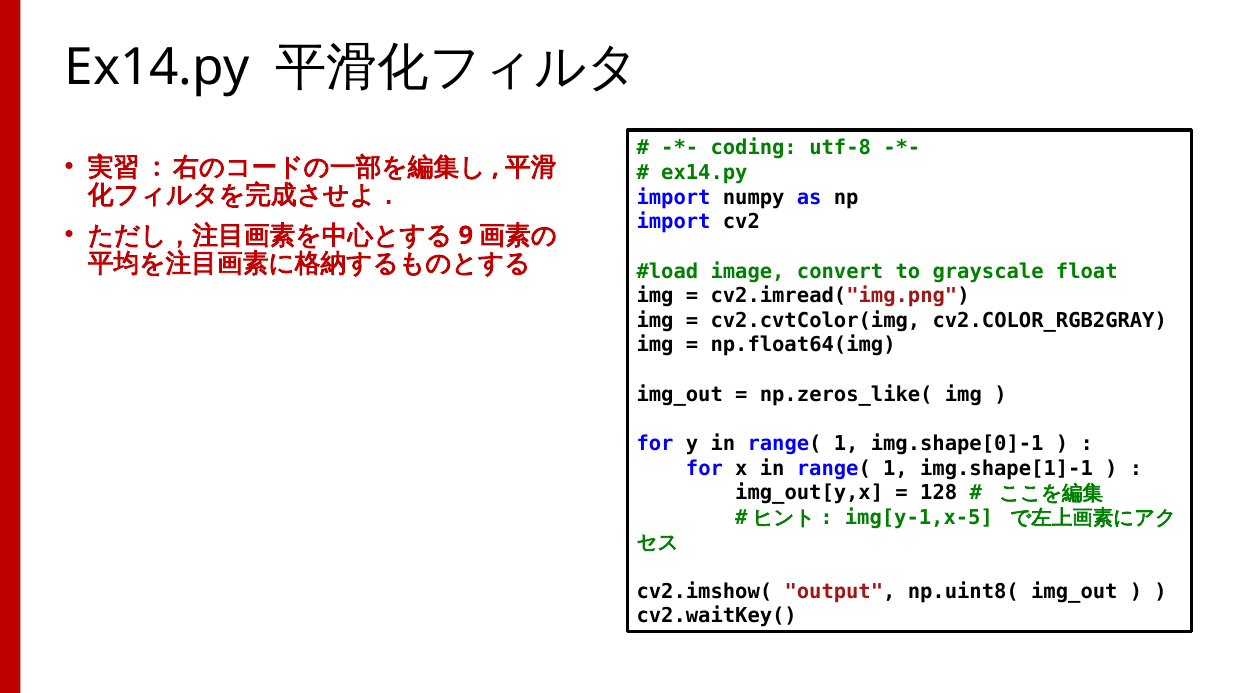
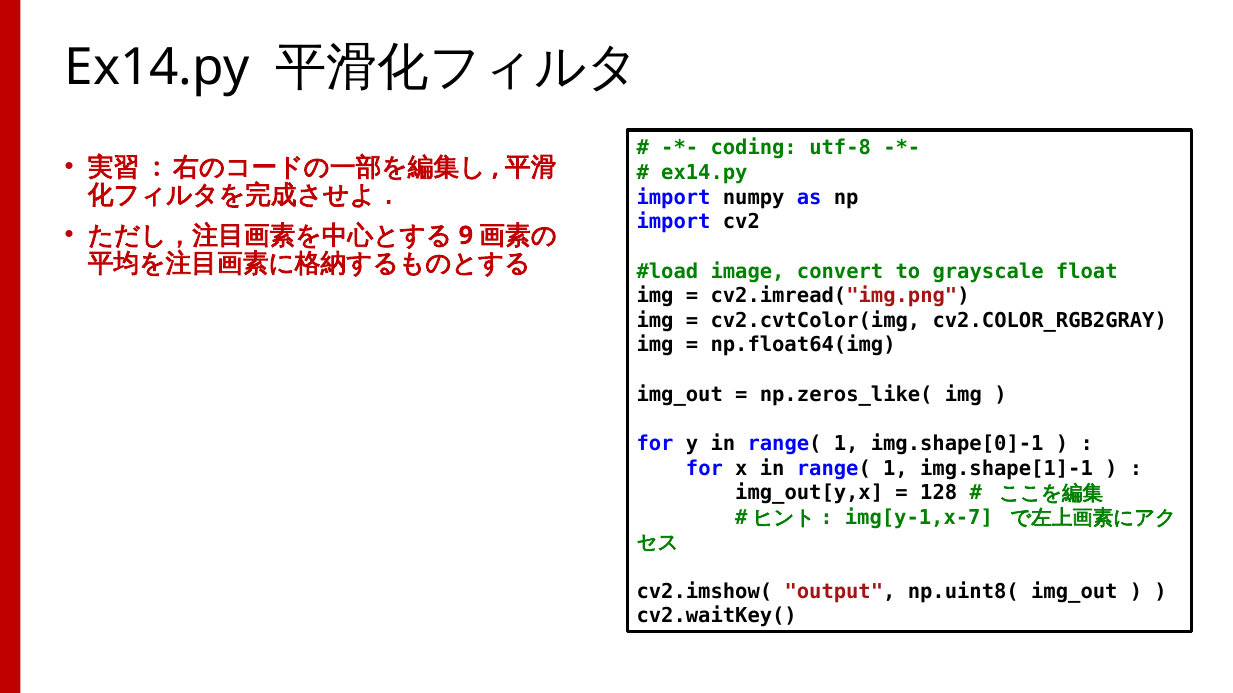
img[y-1,x-5: img[y-1,x-5 -> img[y-1,x-7
